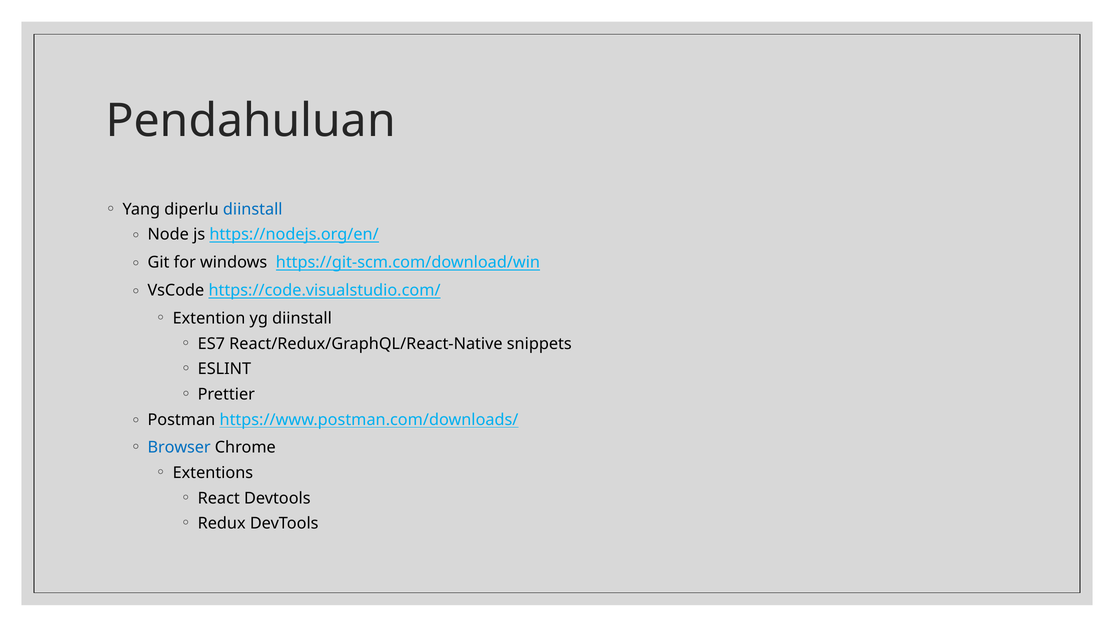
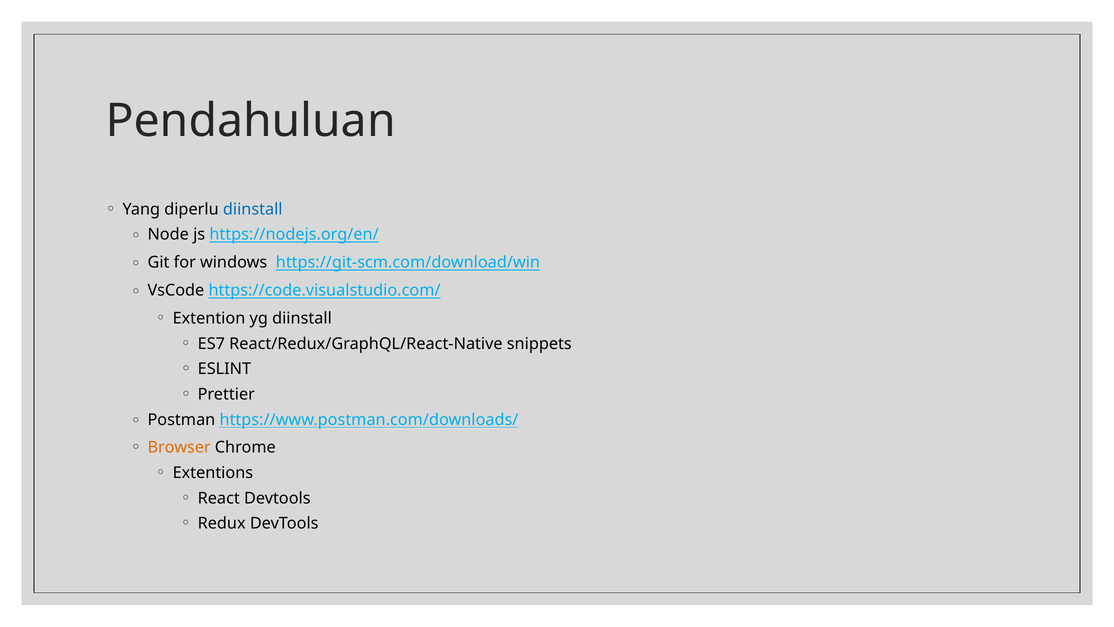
Browser colour: blue -> orange
